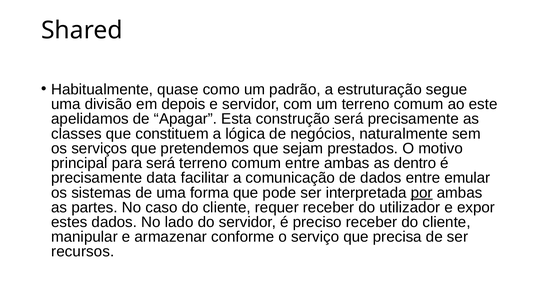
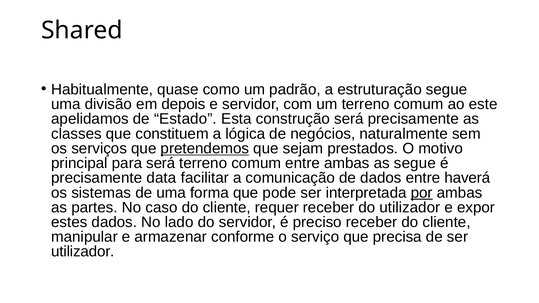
Apagar: Apagar -> Estado
pretendemos underline: none -> present
as dentro: dentro -> segue
emular: emular -> haverá
recursos at (83, 252): recursos -> utilizador
